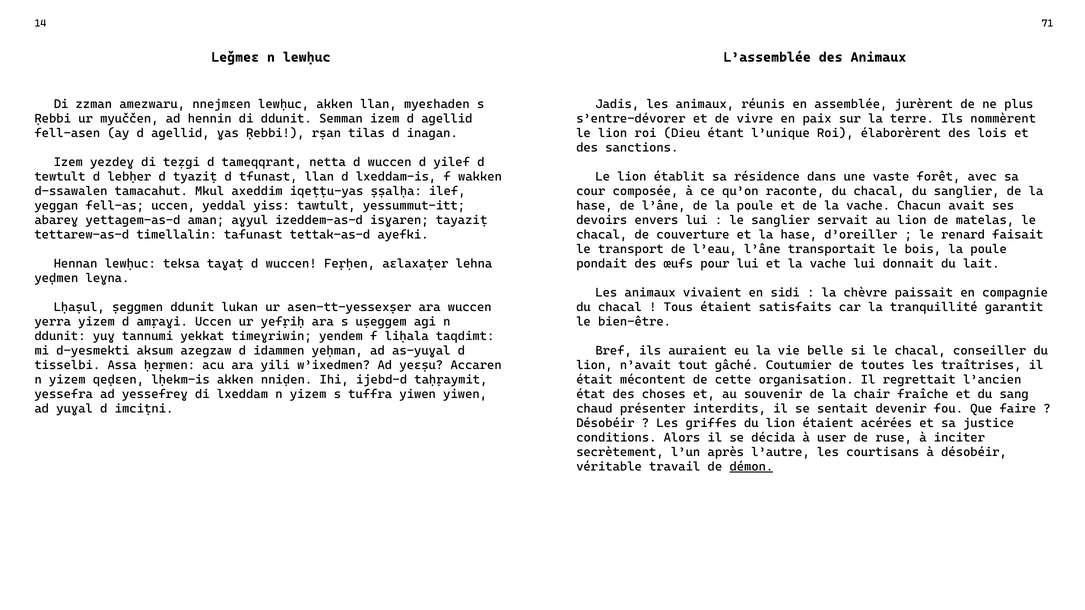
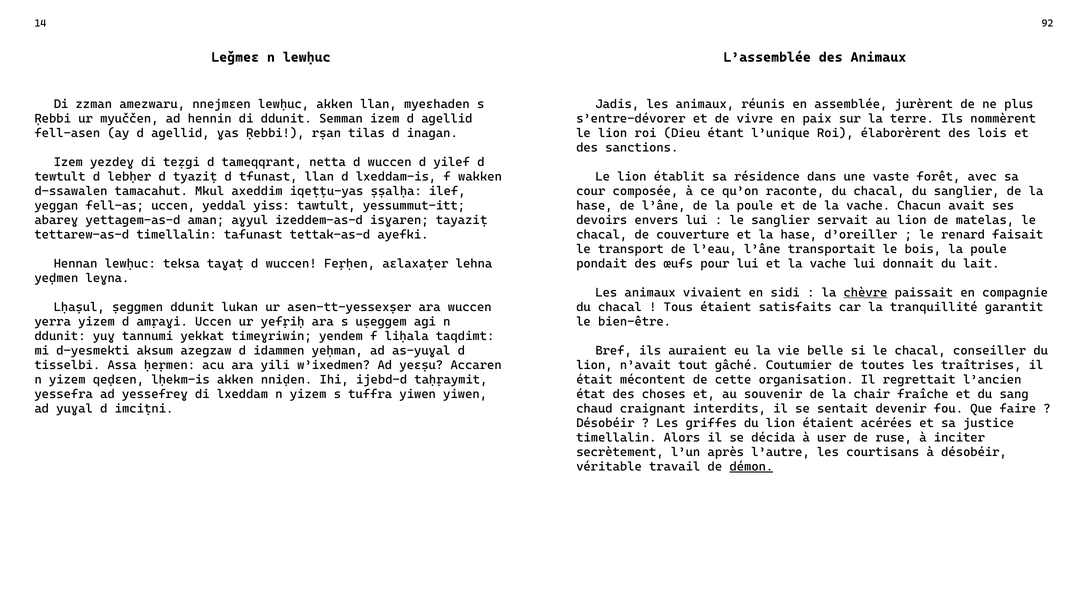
71: 71 -> 92
chèvre underline: none -> present
présenter: présenter -> craignant
conditions at (616, 438): conditions -> timellalin
